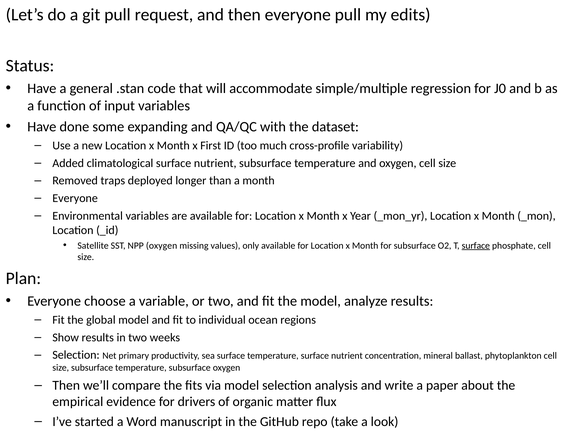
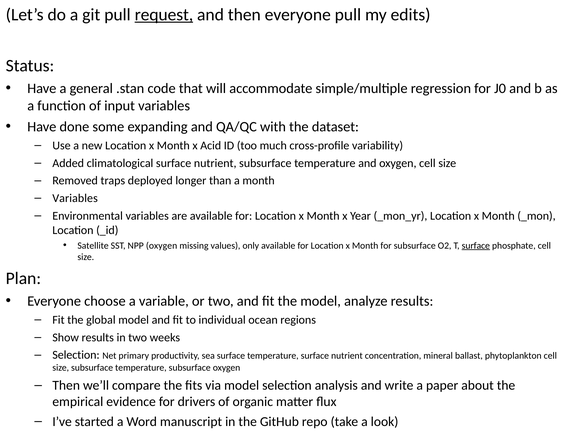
request underline: none -> present
First: First -> Acid
Everyone at (75, 198): Everyone -> Variables
